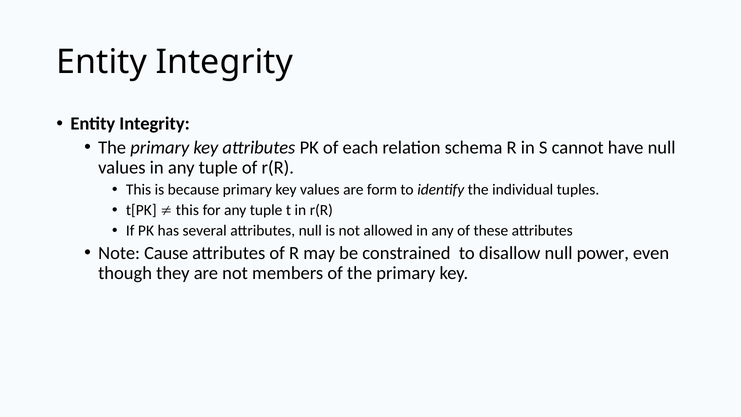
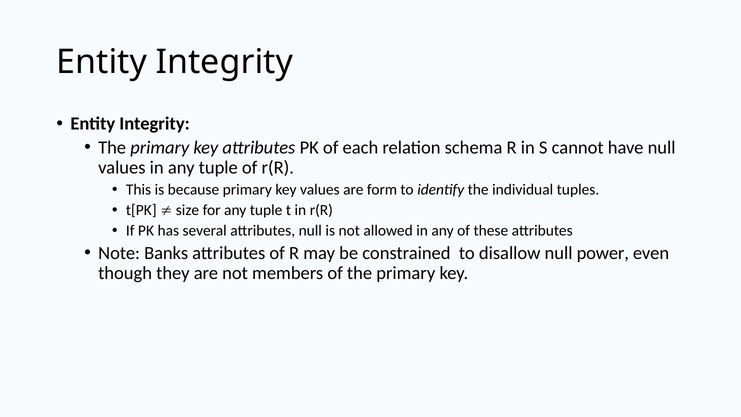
this at (187, 210): this -> size
Cause: Cause -> Banks
